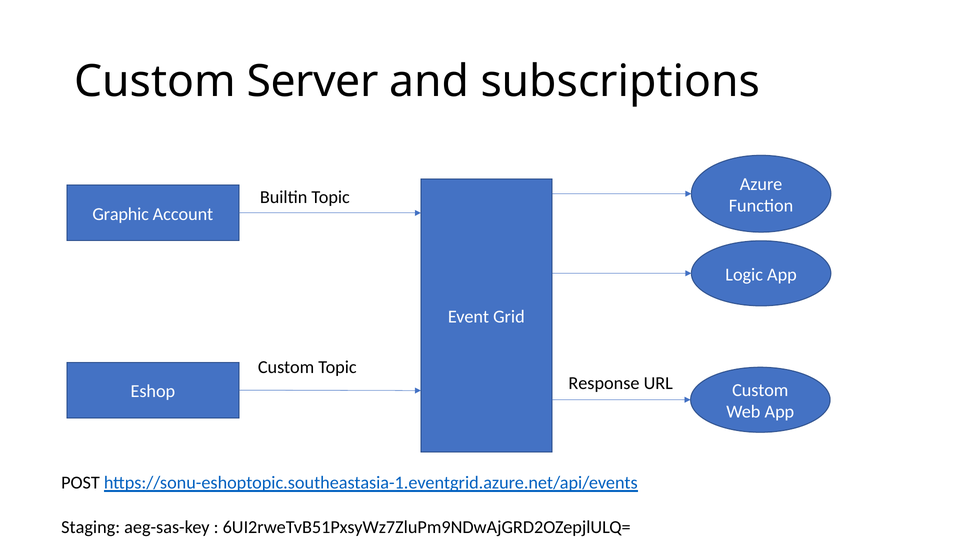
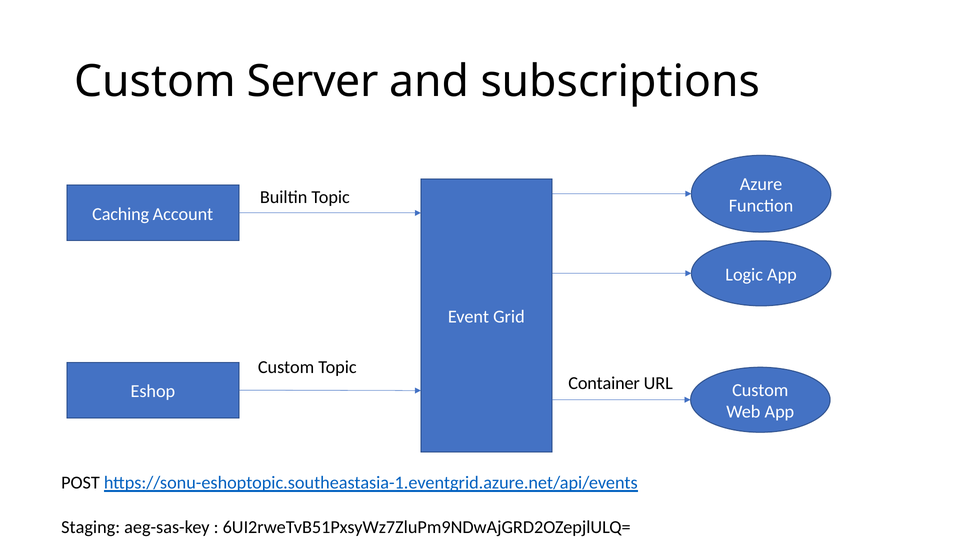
Graphic: Graphic -> Caching
Response: Response -> Container
